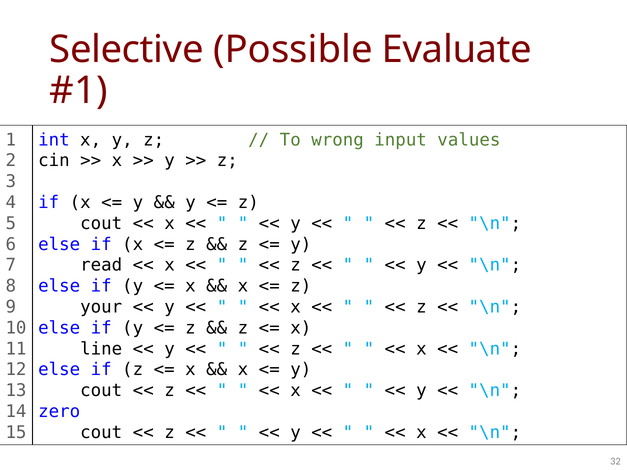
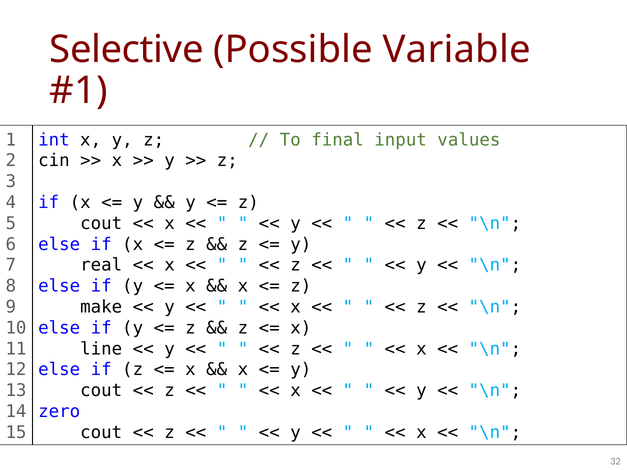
Evaluate: Evaluate -> Variable
wrong: wrong -> final
read: read -> real
your: your -> make
